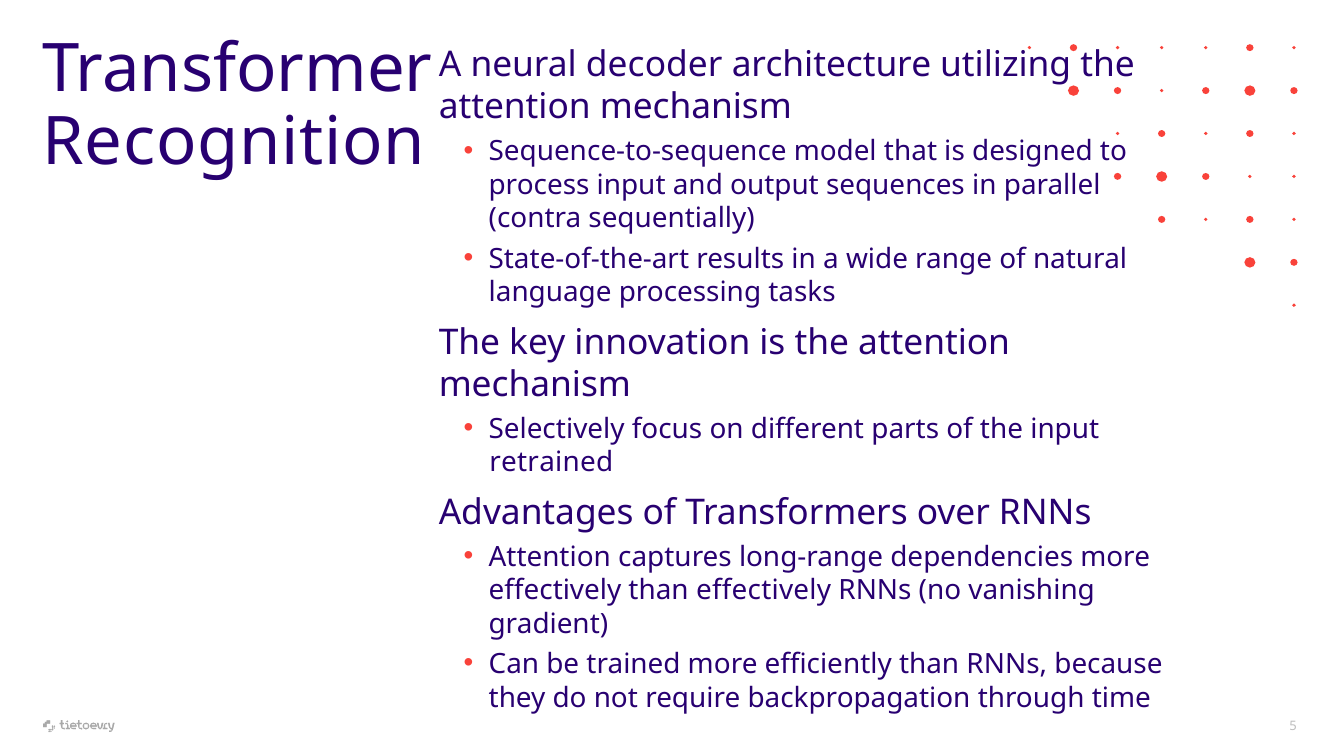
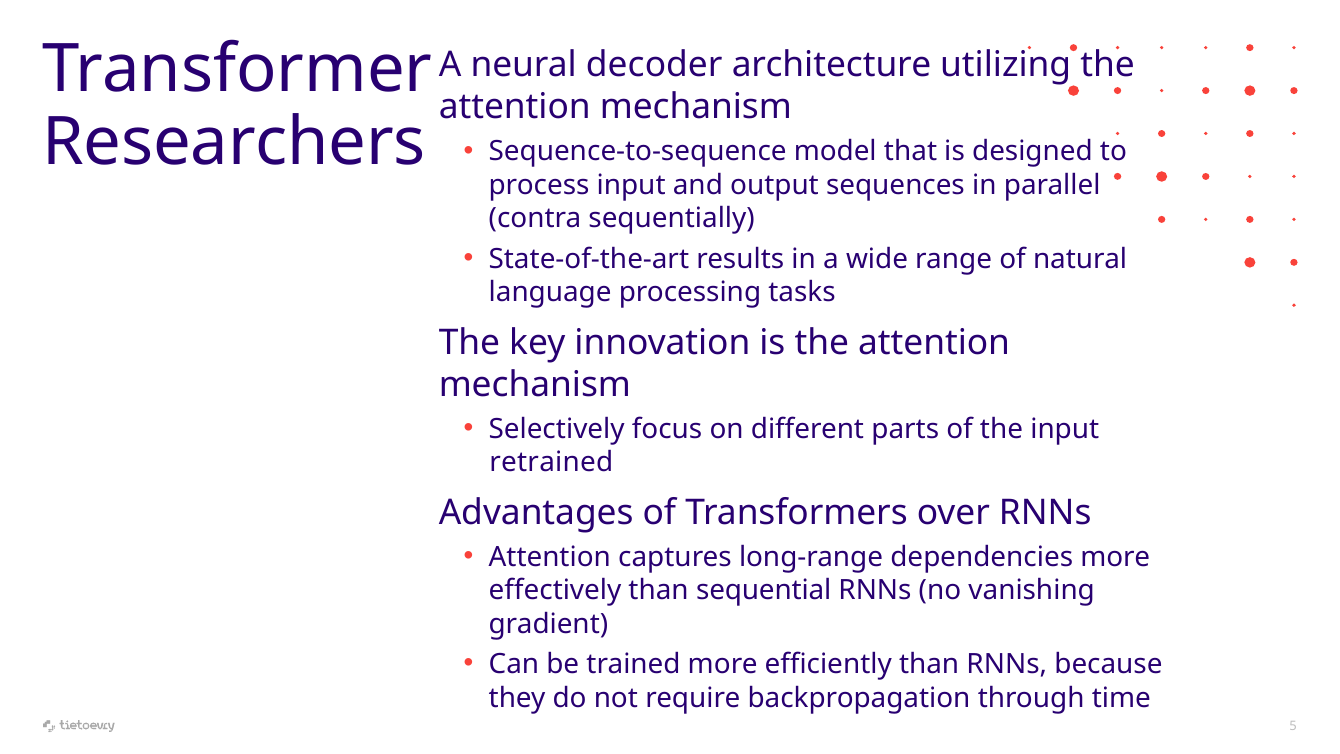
Recognition: Recognition -> Researchers
than effectively: effectively -> sequential
